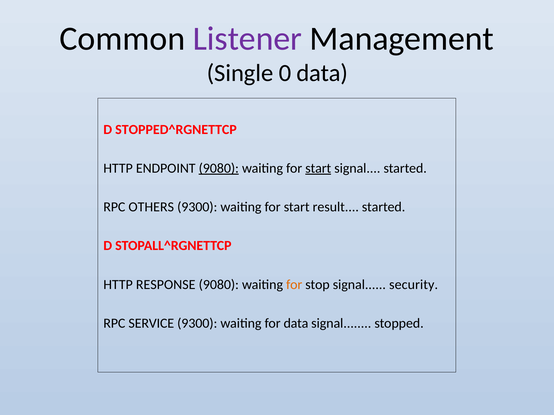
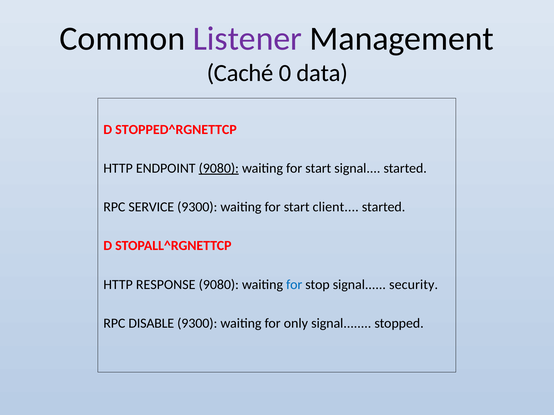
Single: Single -> Caché
start at (318, 168) underline: present -> none
OTHERS: OTHERS -> SERVICE
result: result -> client
for at (294, 285) colour: orange -> blue
SERVICE: SERVICE -> DISABLE
for data: data -> only
